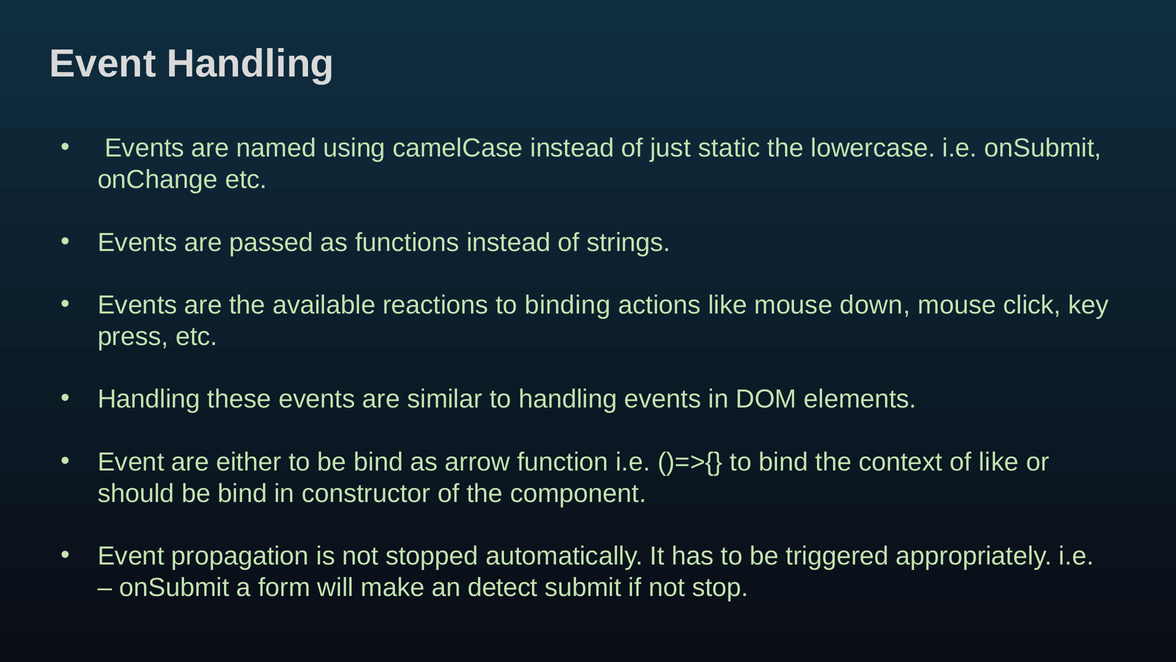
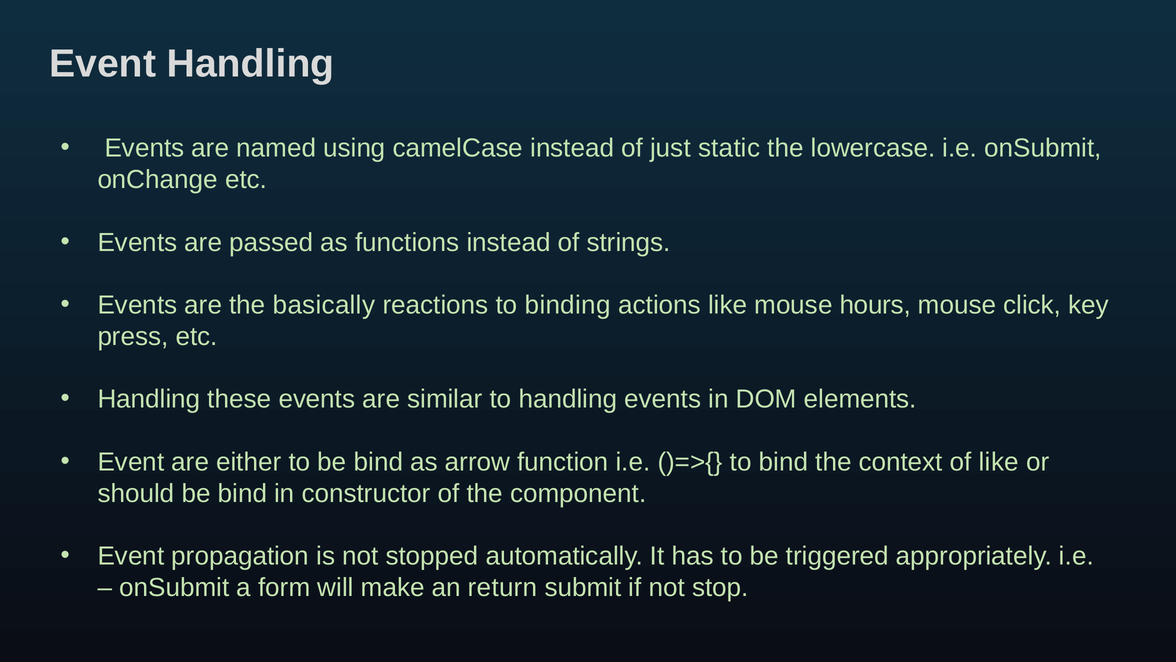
available: available -> basically
down: down -> hours
detect: detect -> return
